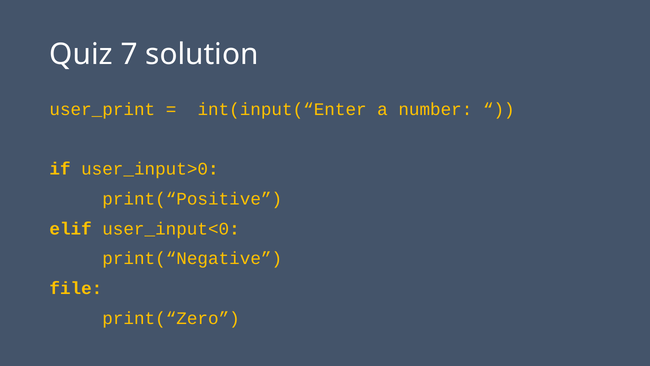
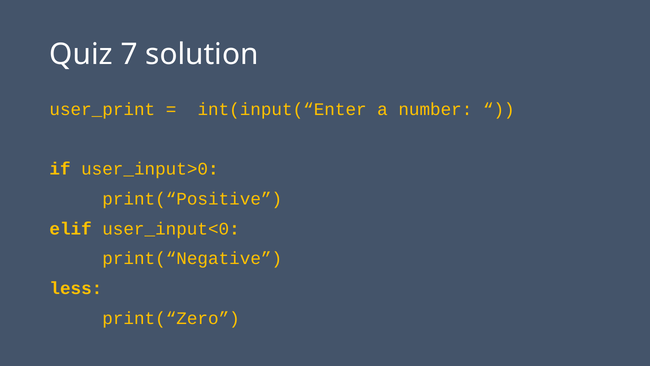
file: file -> less
